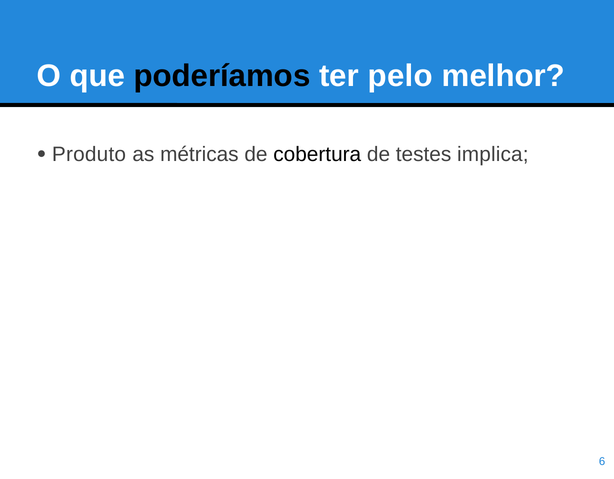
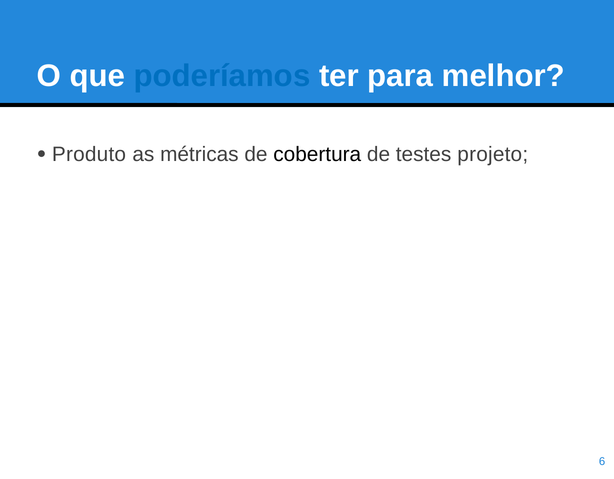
poderíamos colour: black -> blue
pelo: pelo -> para
implica: implica -> projeto
